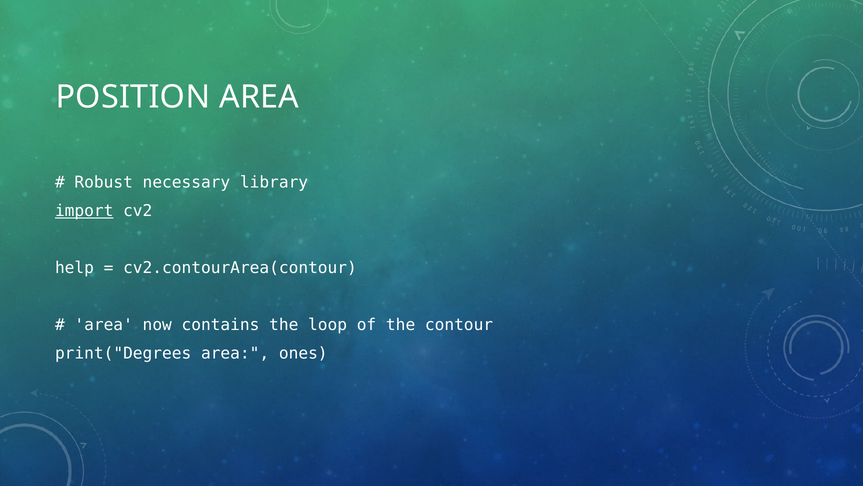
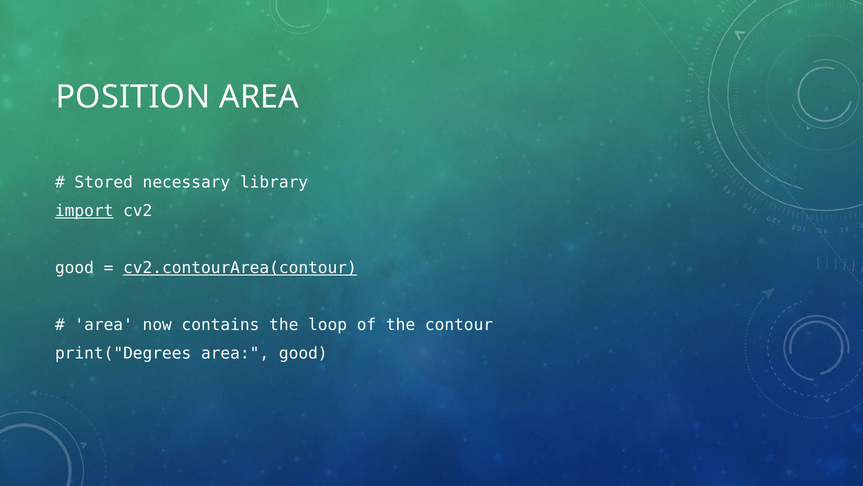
Robust: Robust -> Stored
help at (74, 268): help -> good
cv2.contourArea(contour underline: none -> present
area ones: ones -> good
